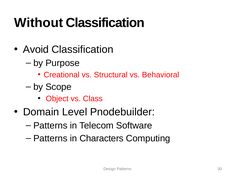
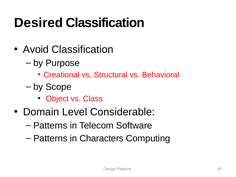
Without: Without -> Desired
Pnodebuilder: Pnodebuilder -> Considerable
